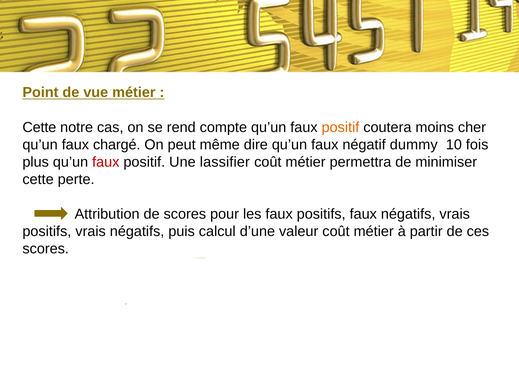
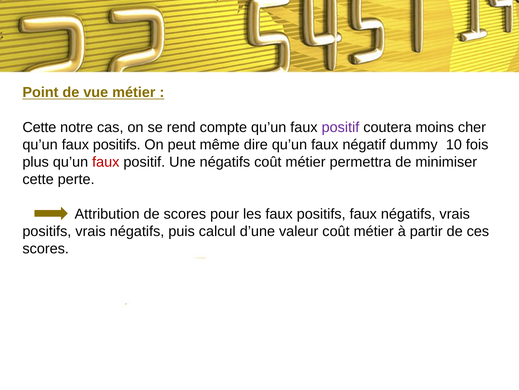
positif at (340, 127) colour: orange -> purple
qu’un faux chargé: chargé -> positifs
Une lassifier: lassifier -> négatifs
